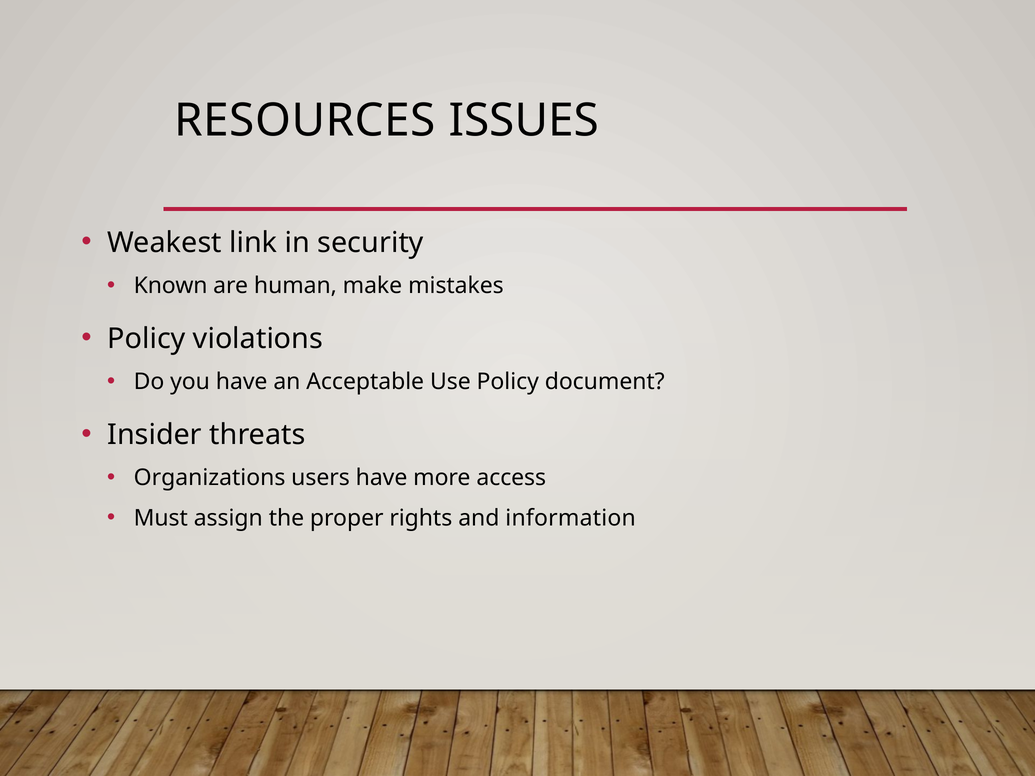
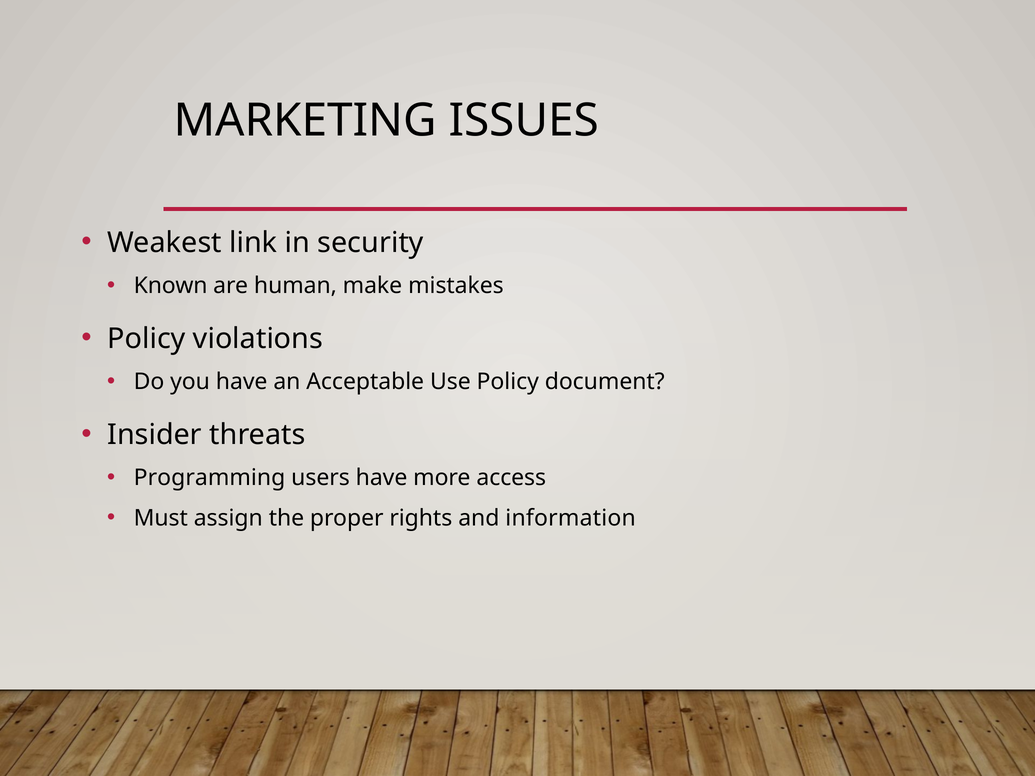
RESOURCES: RESOURCES -> MARKETING
Organizations: Organizations -> Programming
